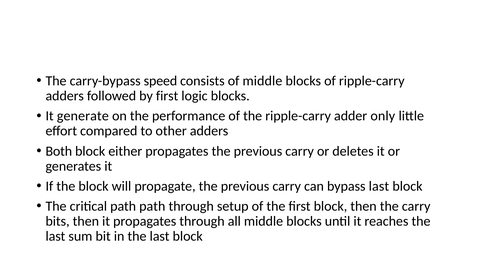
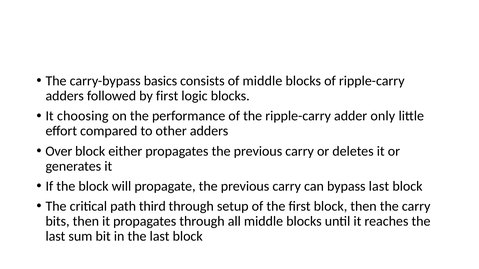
speed: speed -> basics
generate: generate -> choosing
Both: Both -> Over
path path: path -> third
